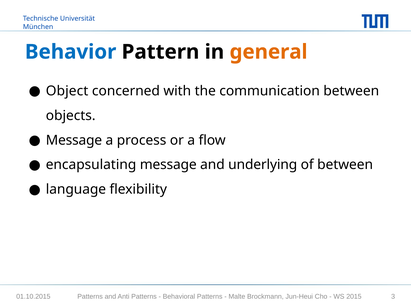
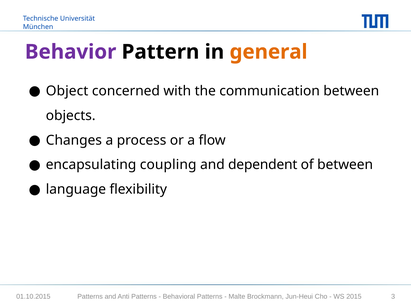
Behavior colour: blue -> purple
Message at (74, 140): Message -> Changes
encapsulating message: message -> coupling
underlying: underlying -> dependent
